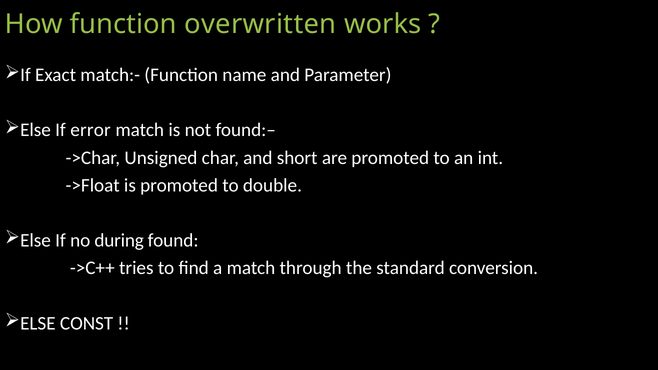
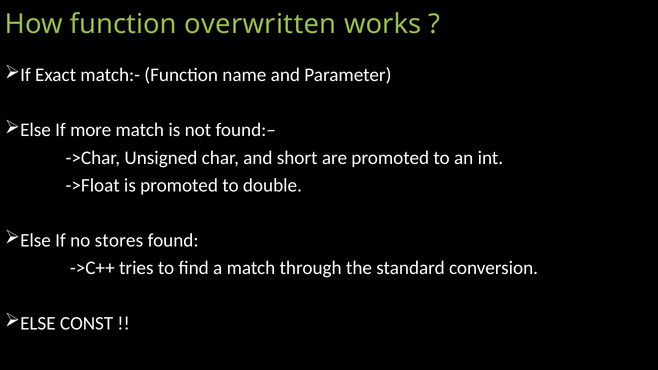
error: error -> more
during: during -> stores
